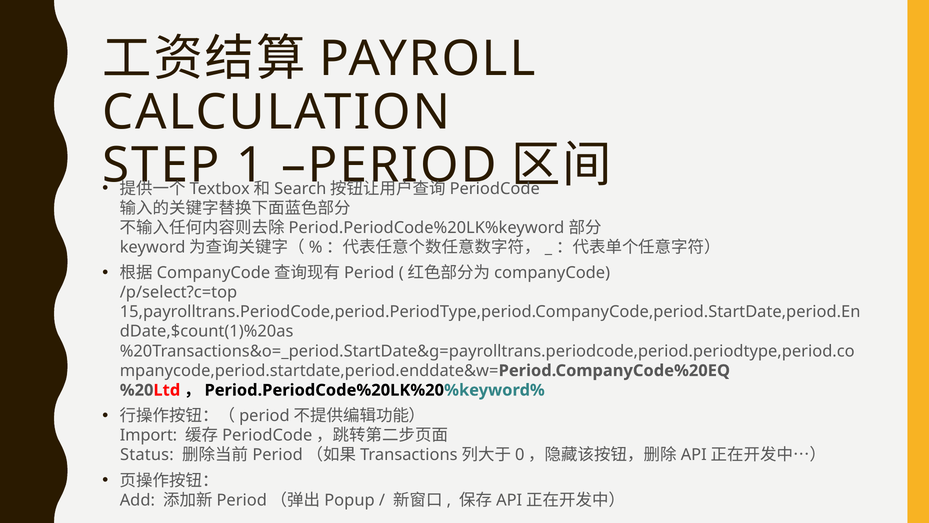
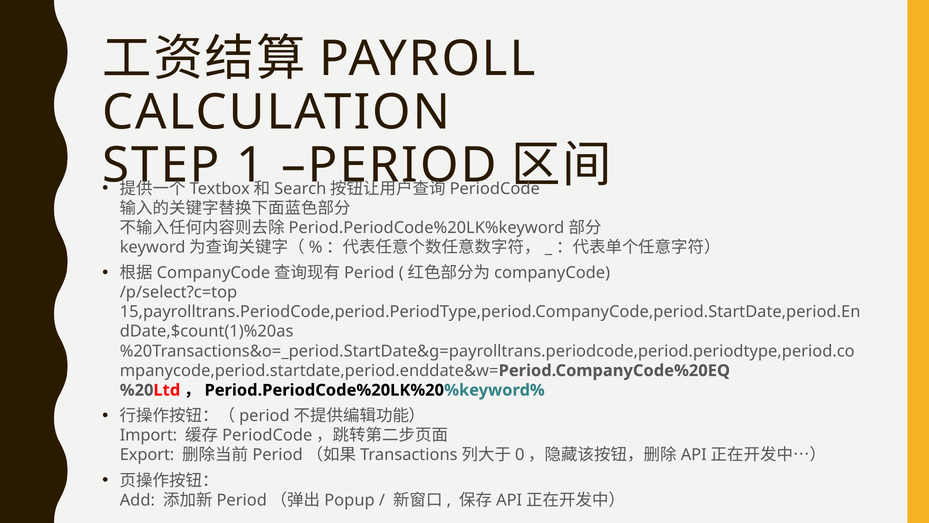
Status: Status -> Export
